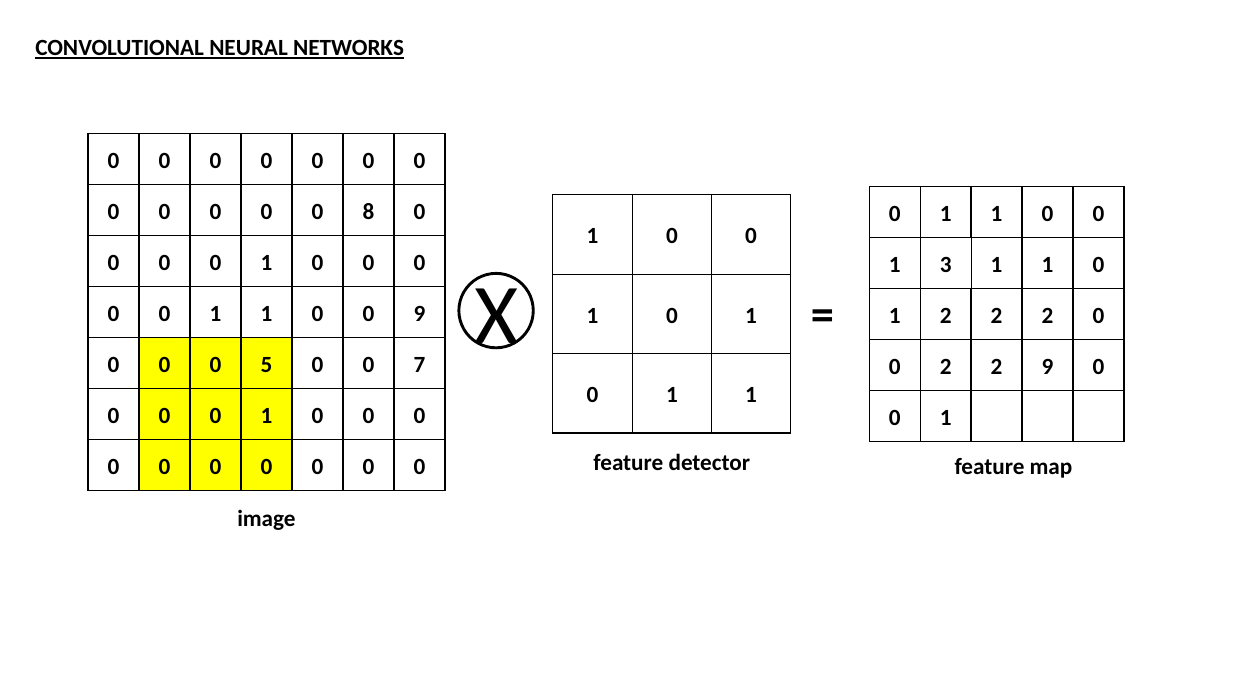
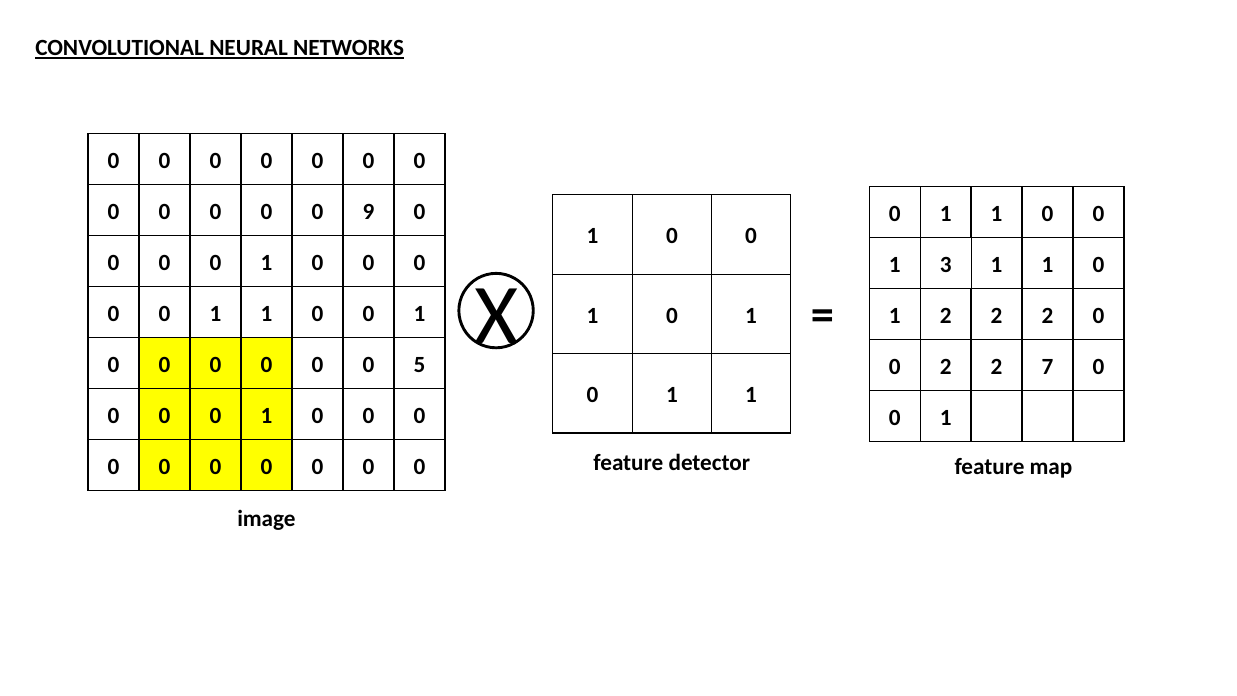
8: 8 -> 9
9 at (419, 314): 9 -> 1
5 at (267, 365): 5 -> 0
7: 7 -> 5
2 9: 9 -> 7
